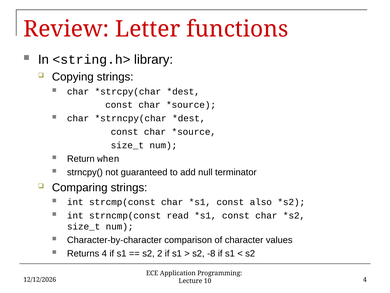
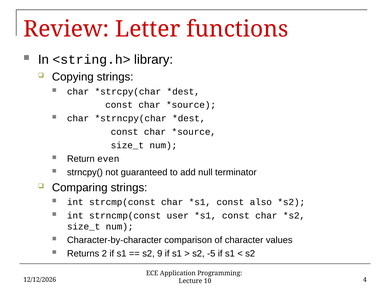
when: when -> even
read: read -> user
Returns 4: 4 -> 2
2: 2 -> 9
-8: -8 -> -5
